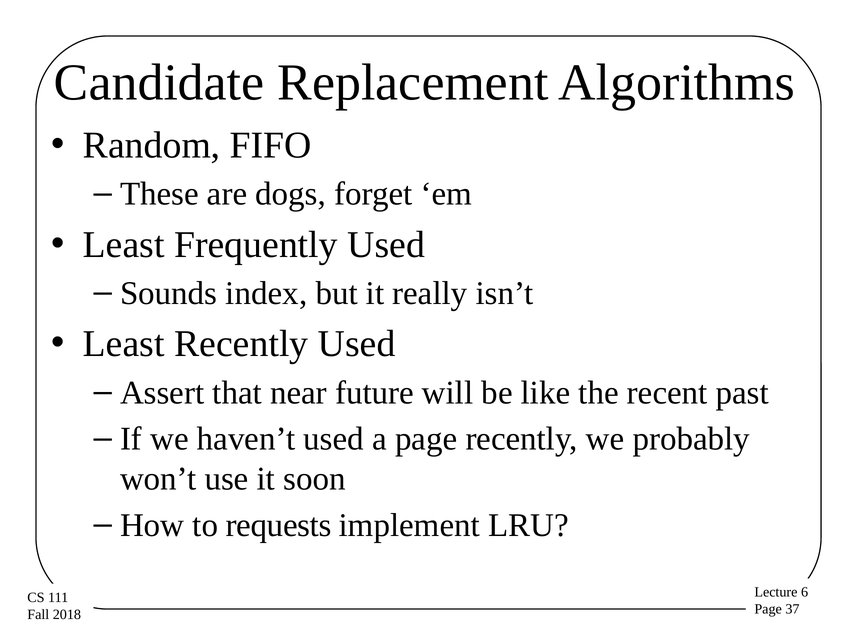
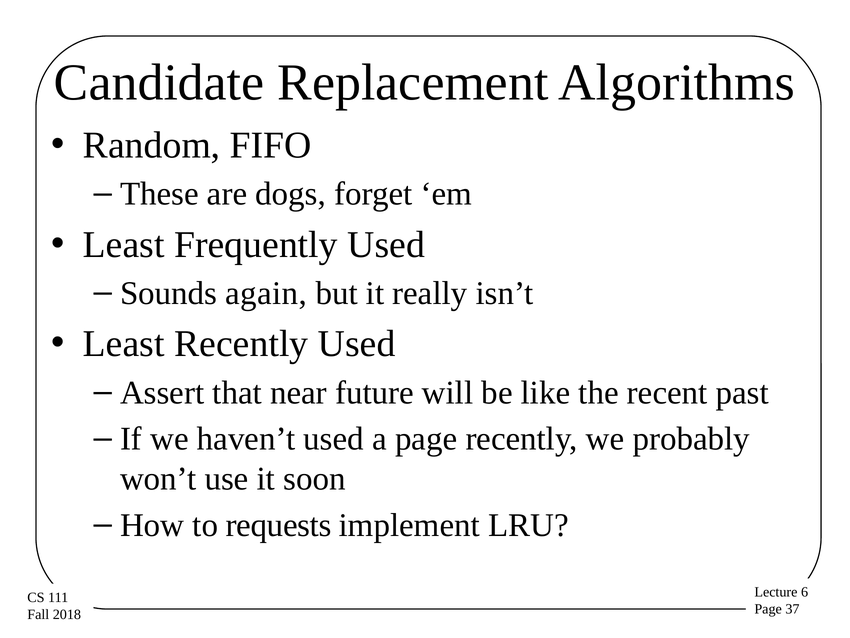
index: index -> again
